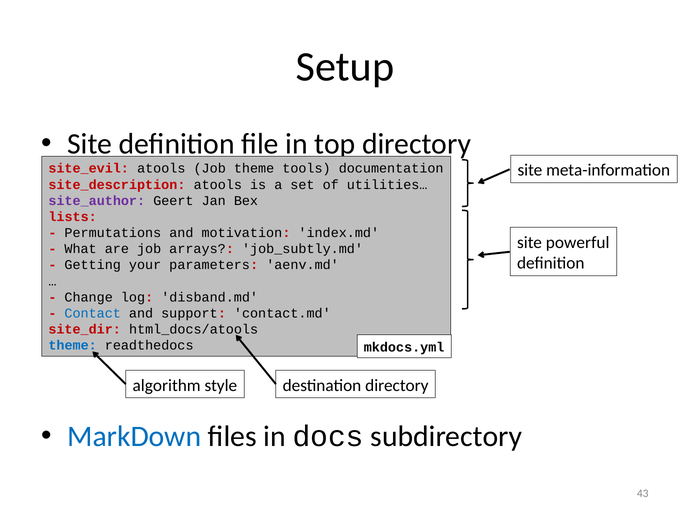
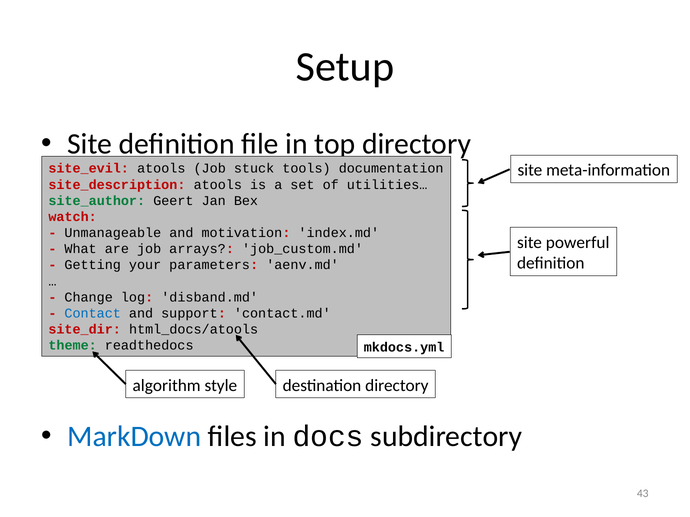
Job theme: theme -> stuck
site_author colour: purple -> green
lists: lists -> watch
Permutations: Permutations -> Unmanageable
job_subtly.md: job_subtly.md -> job_custom.md
theme at (73, 346) colour: blue -> green
